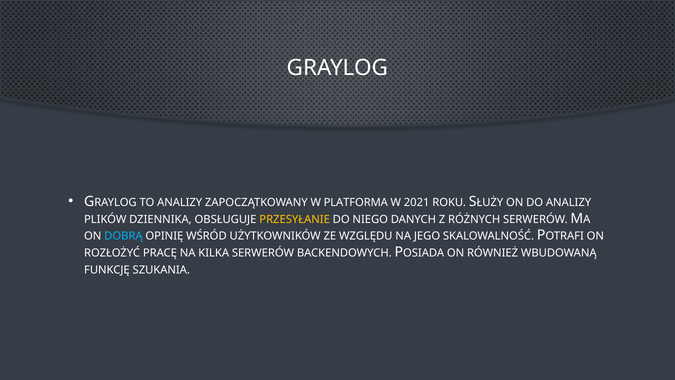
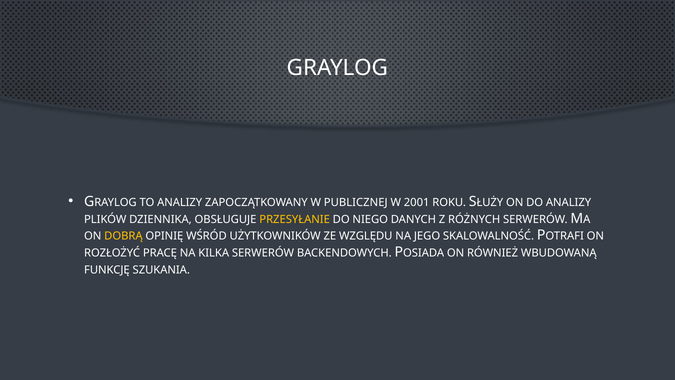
PLATFORMA: PLATFORMA -> PUBLICZNEJ
2021: 2021 -> 2001
DOBRĄ colour: light blue -> yellow
